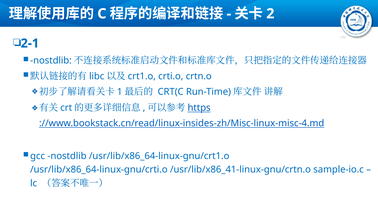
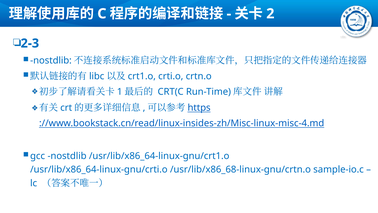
2-1: 2-1 -> 2-3
/usr/lib/x86_41-linux-gnu/crtn.o: /usr/lib/x86_41-linux-gnu/crtn.o -> /usr/lib/x86_68-linux-gnu/crtn.o
